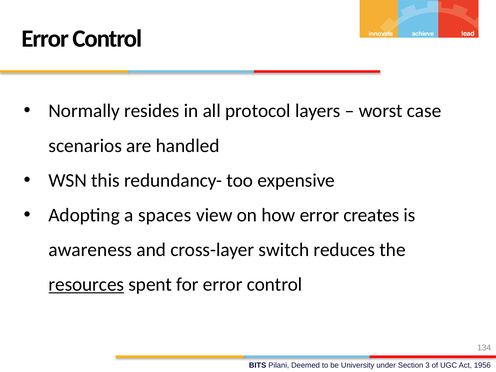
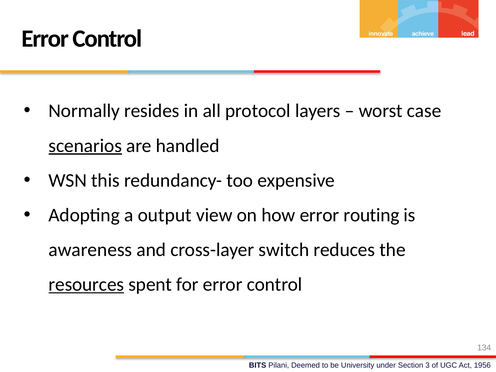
scenarios underline: none -> present
spaces: spaces -> output
creates: creates -> routing
